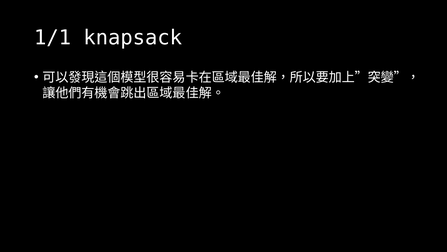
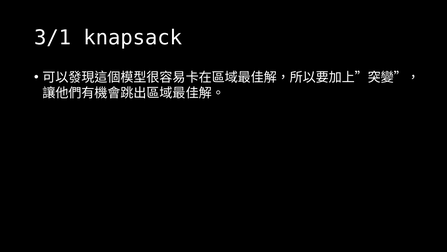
1/1: 1/1 -> 3/1
